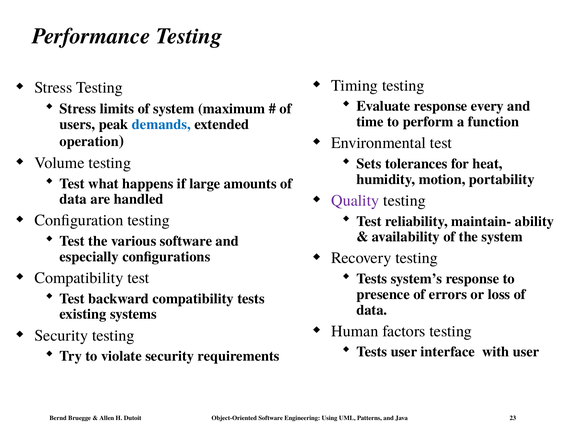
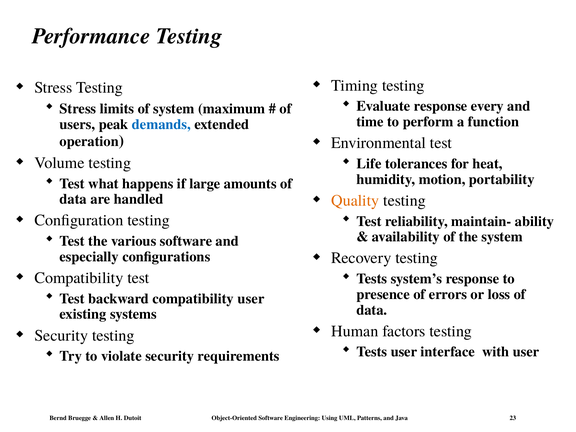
Sets: Sets -> Life
Quality colour: purple -> orange
compatibility tests: tests -> user
